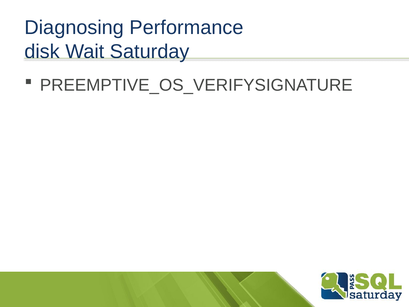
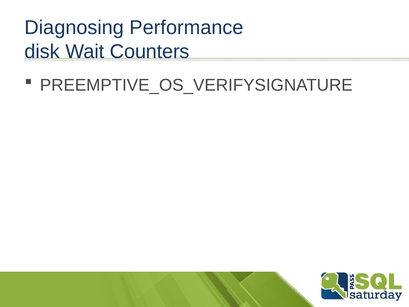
Saturday: Saturday -> Counters
